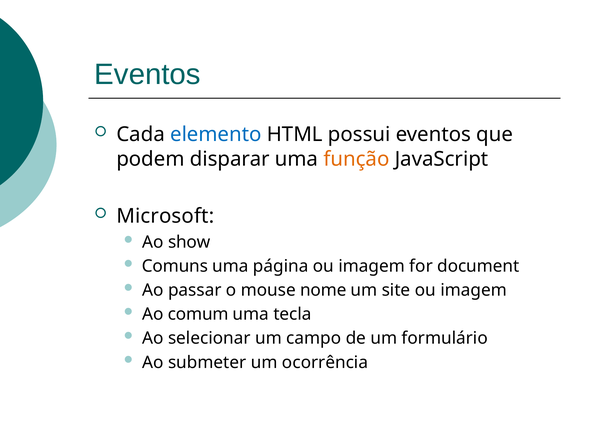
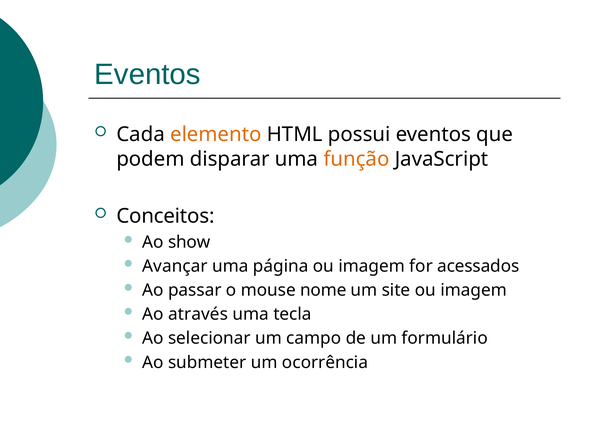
elemento colour: blue -> orange
Microsoft: Microsoft -> Conceitos
Comuns: Comuns -> Avançar
document: document -> acessados
comum: comum -> através
